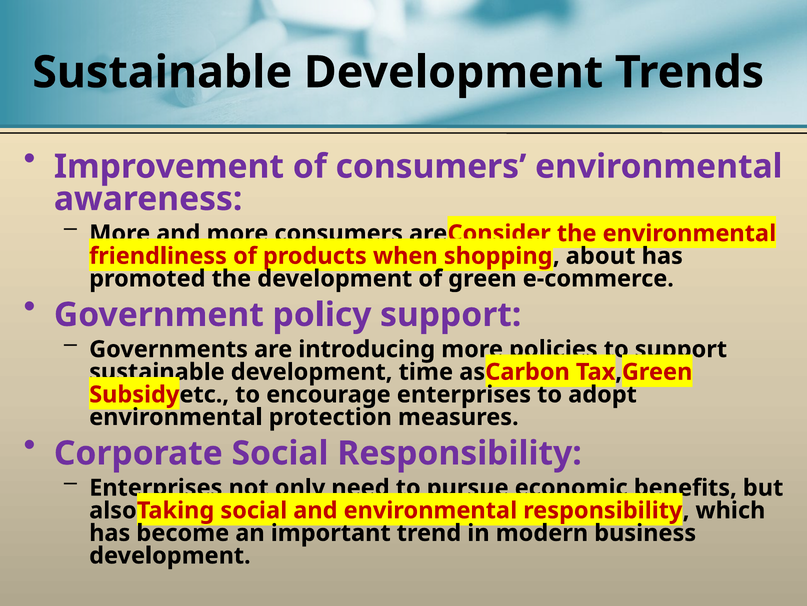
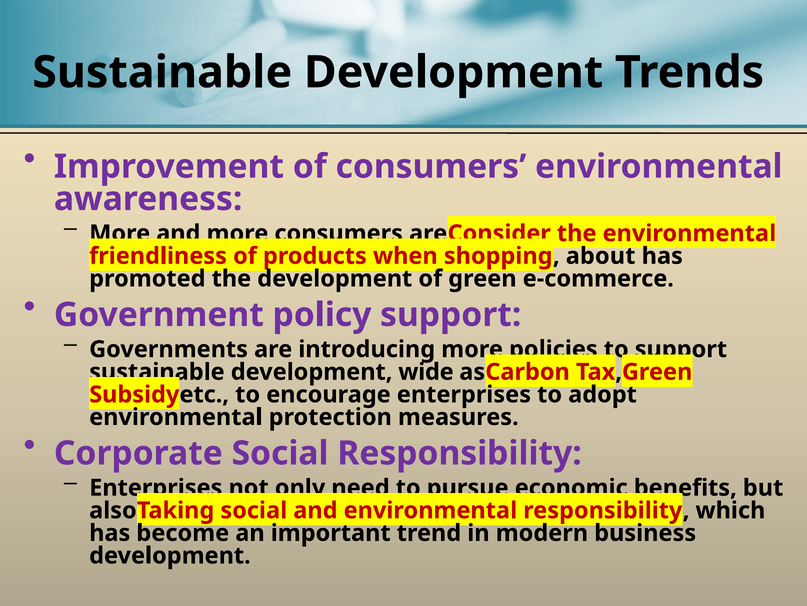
time: time -> wide
